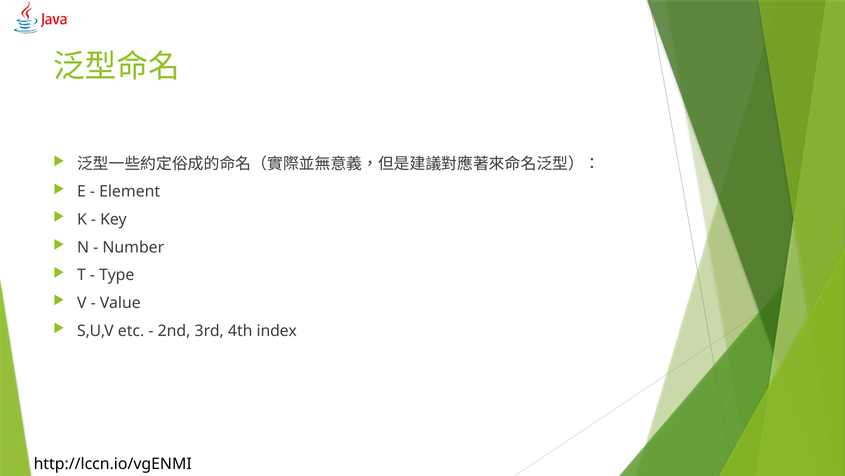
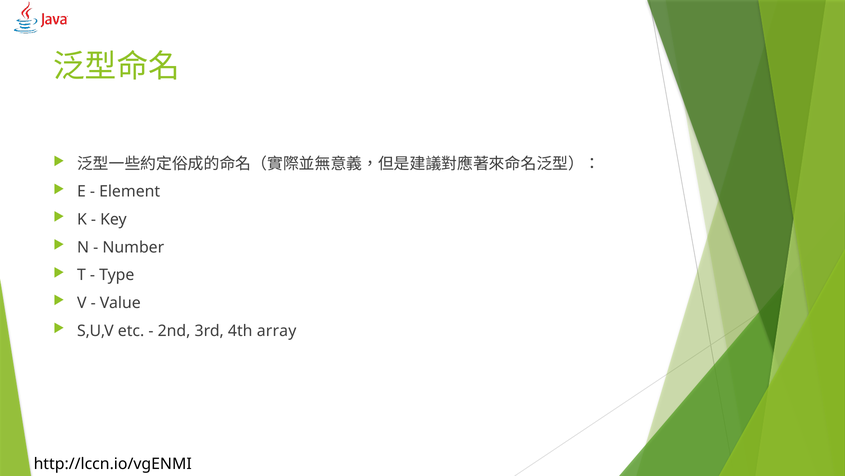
index: index -> array
